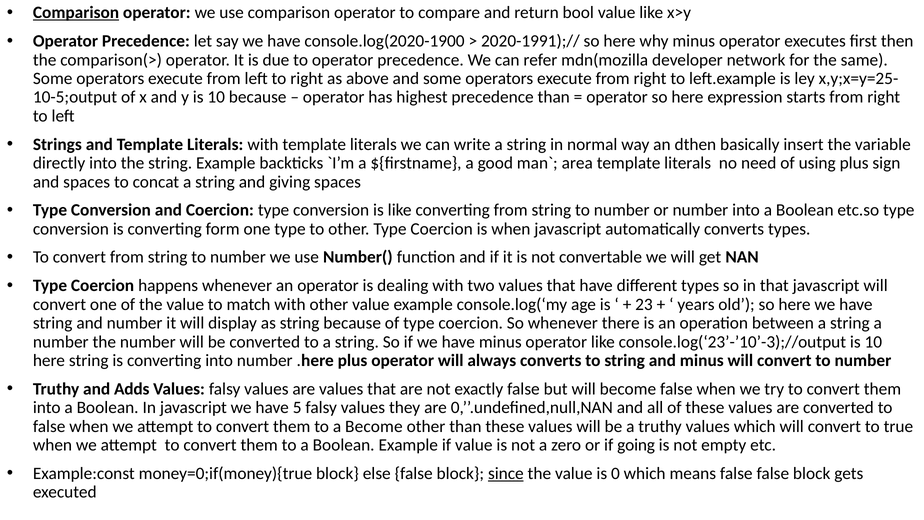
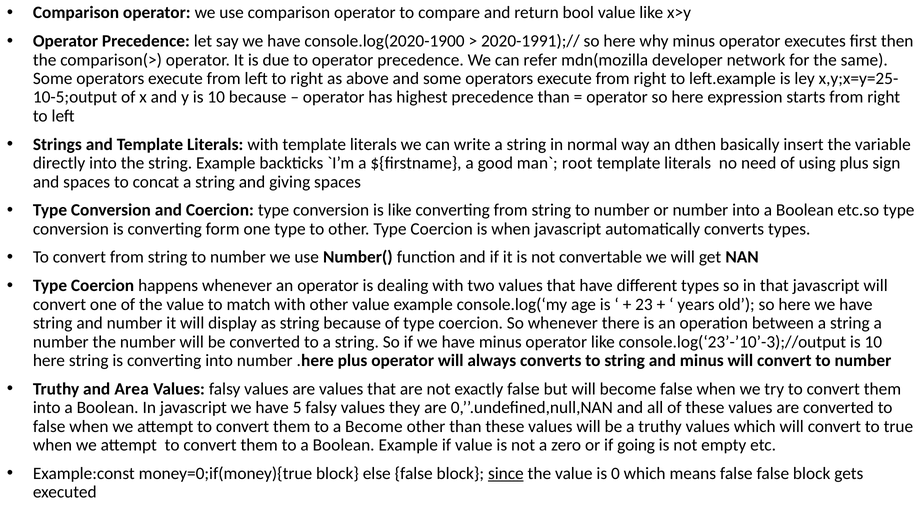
Comparison at (76, 13) underline: present -> none
area: area -> root
Adds: Adds -> Area
